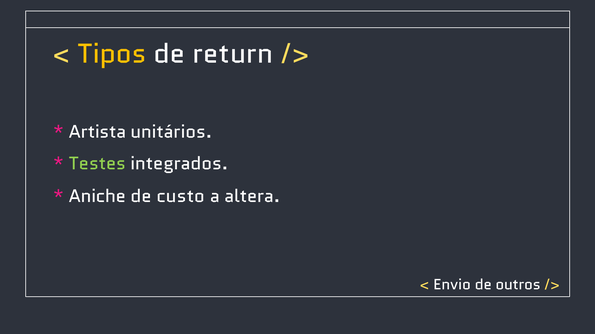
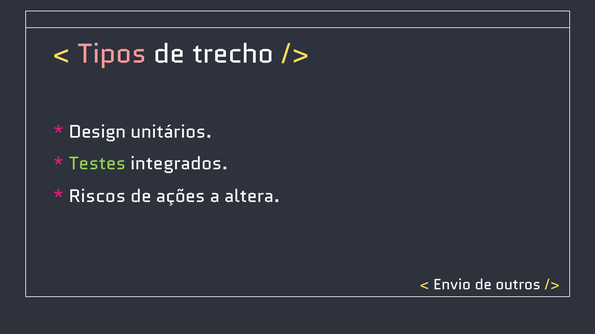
Tipos colour: yellow -> pink
return: return -> trecho
Artista: Artista -> Design
Aniche: Aniche -> Riscos
custo: custo -> ações
